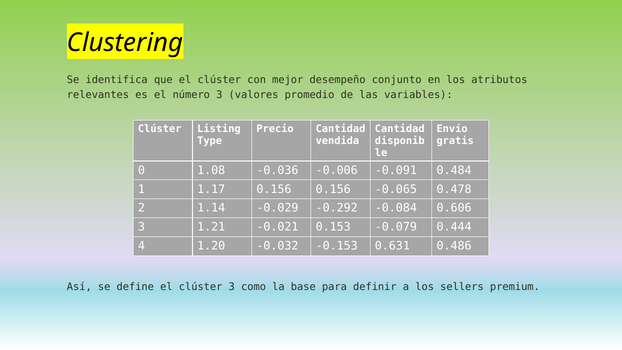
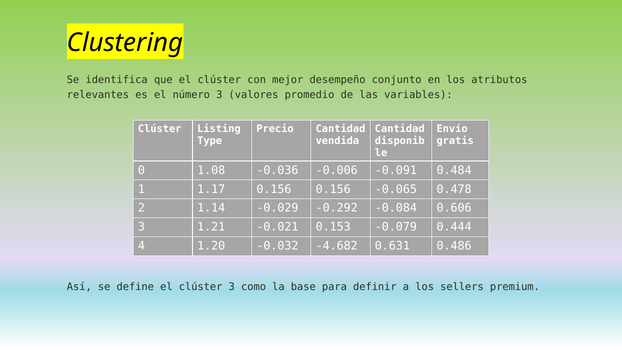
-0.153: -0.153 -> -4.682
